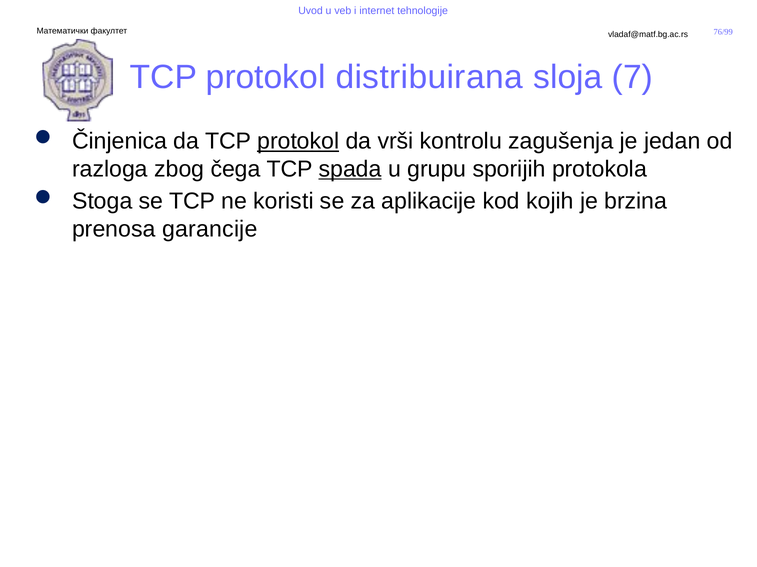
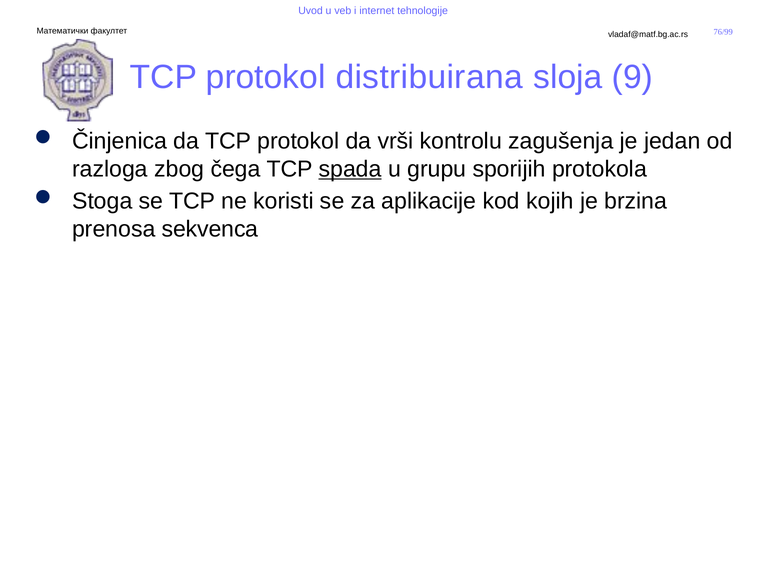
7: 7 -> 9
protokol at (298, 142) underline: present -> none
garancije: garancije -> sekvenca
